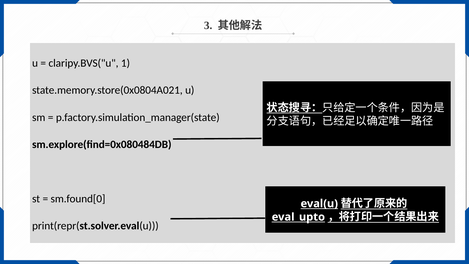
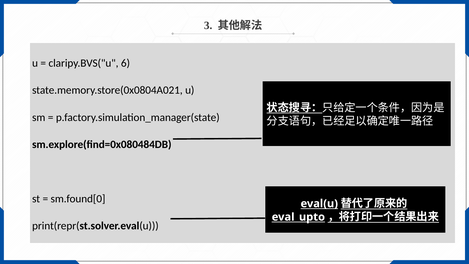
1: 1 -> 6
